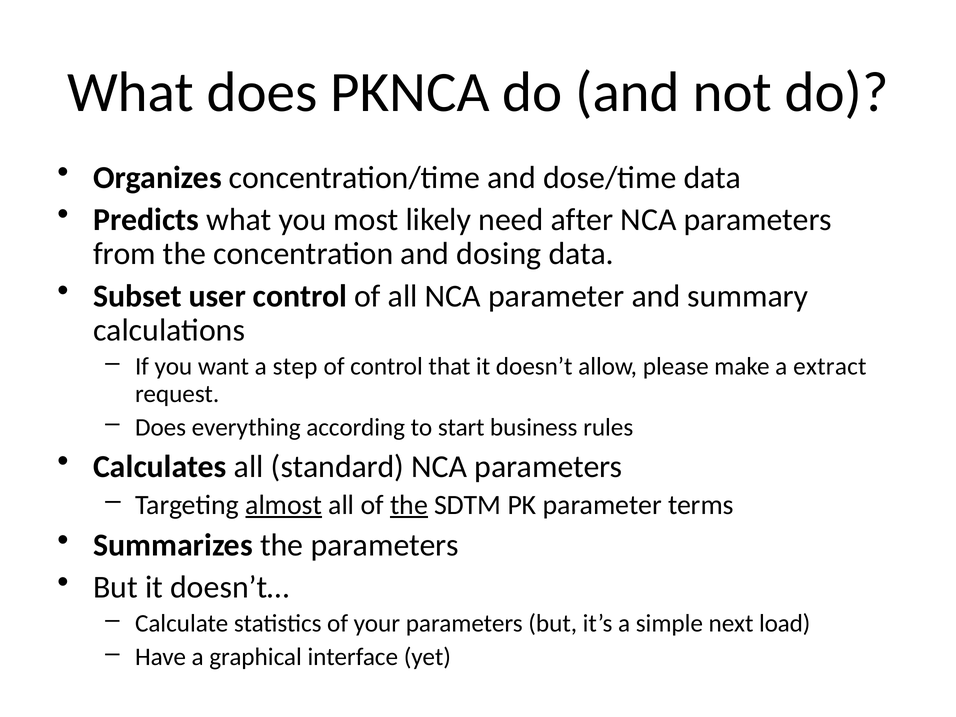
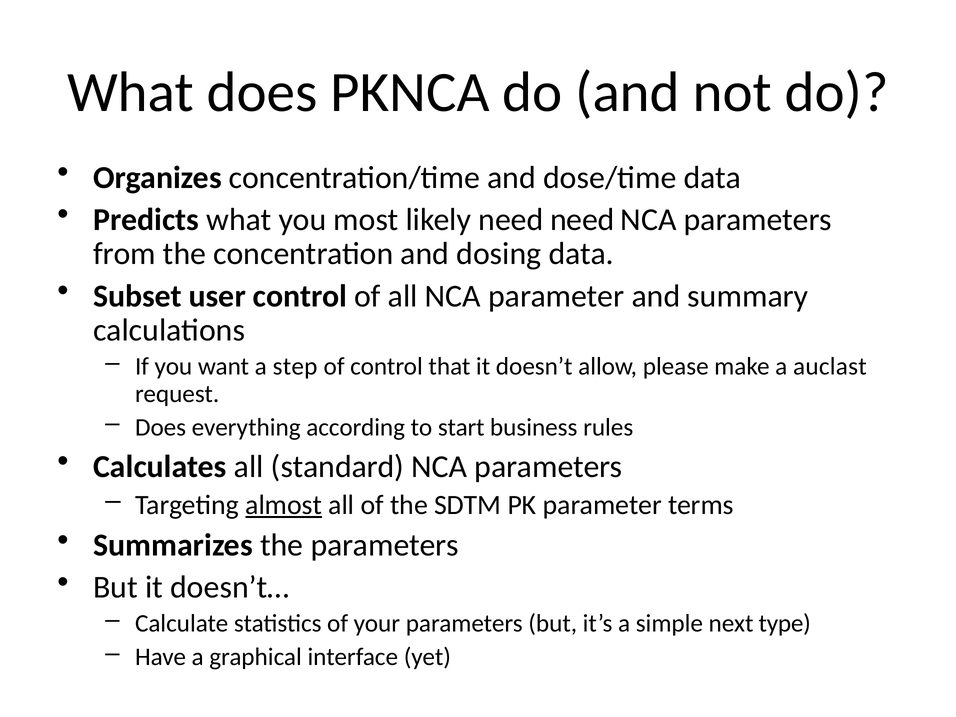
need after: after -> need
extract: extract -> auclast
the at (409, 505) underline: present -> none
load: load -> type
